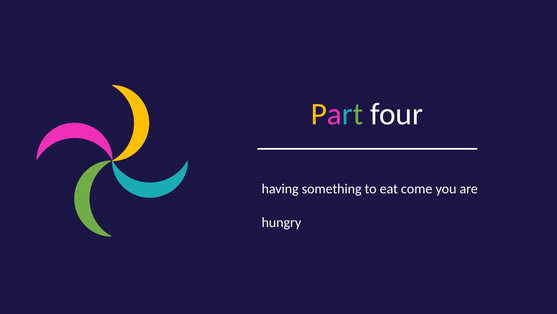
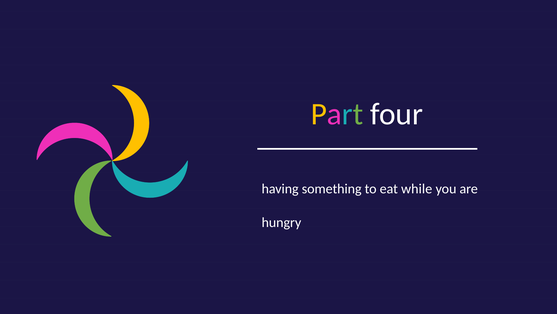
come: come -> while
